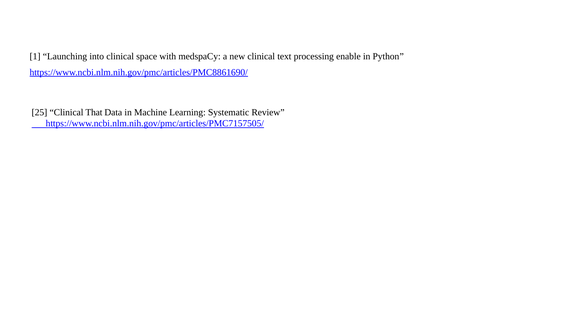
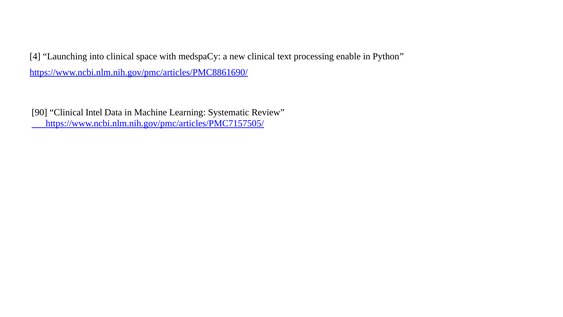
1: 1 -> 4
25: 25 -> 90
That: That -> Intel
